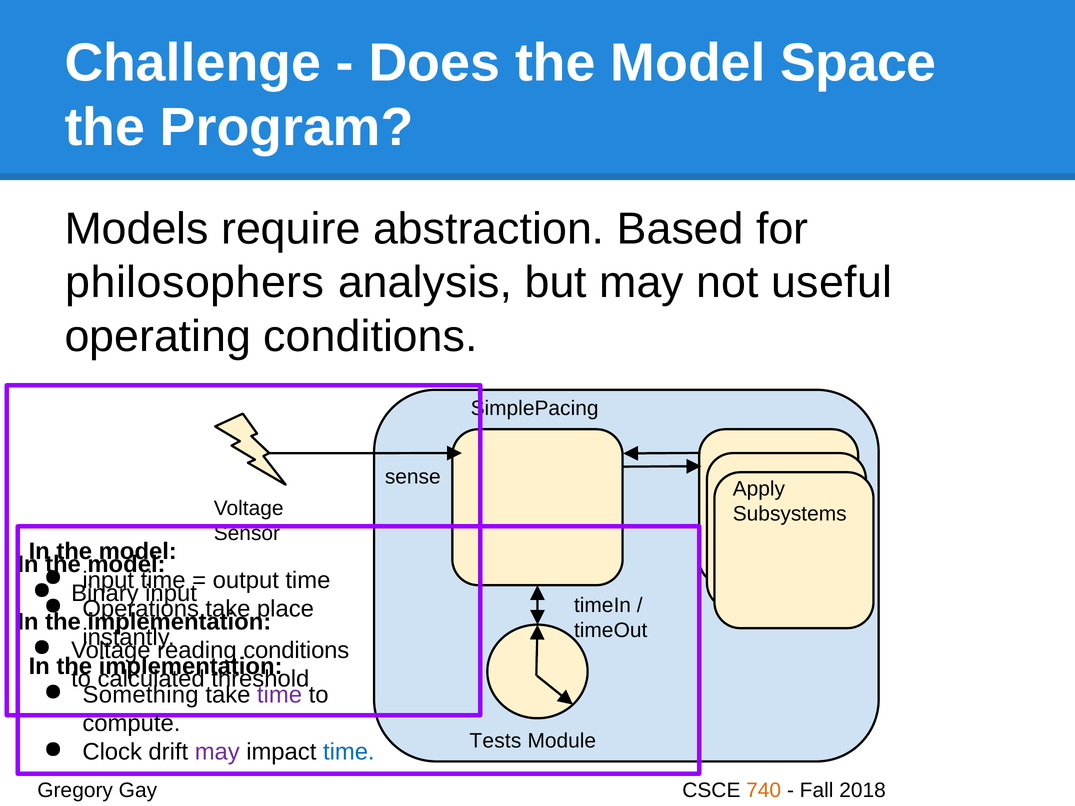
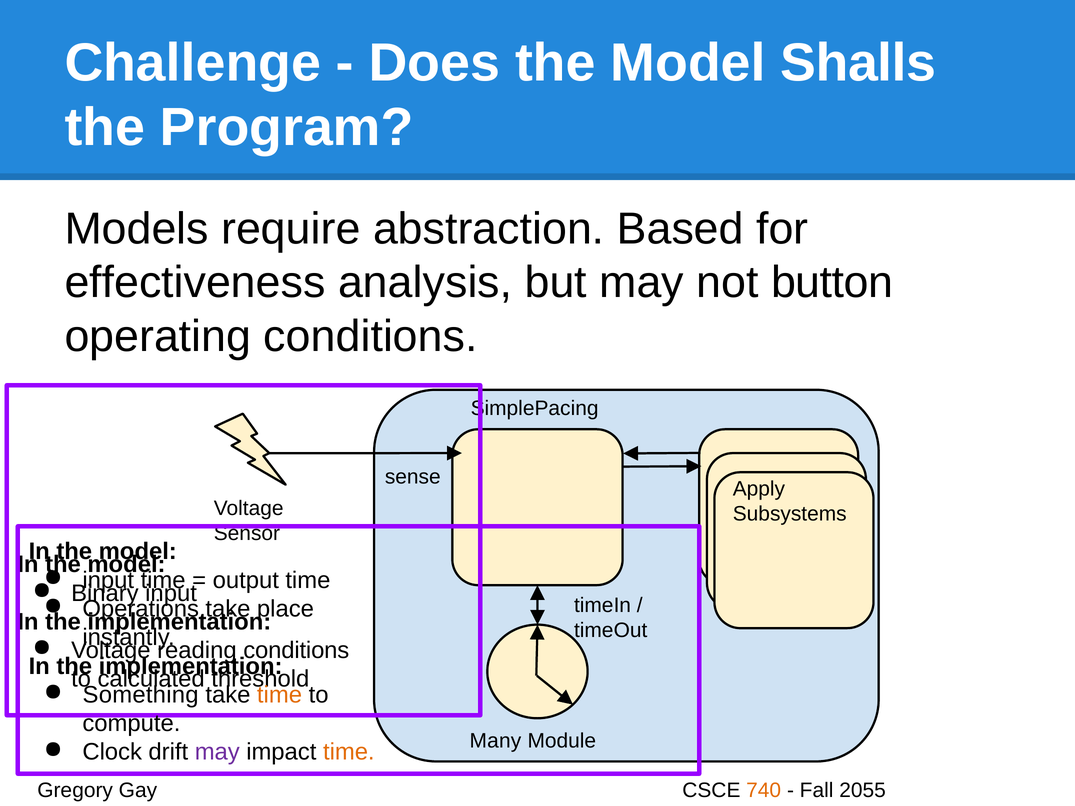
Space: Space -> Shalls
philosophers: philosophers -> effectiveness
useful: useful -> button
time at (280, 695) colour: purple -> orange
Tests: Tests -> Many
time at (349, 752) colour: blue -> orange
2018: 2018 -> 2055
